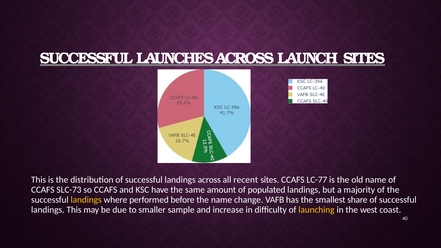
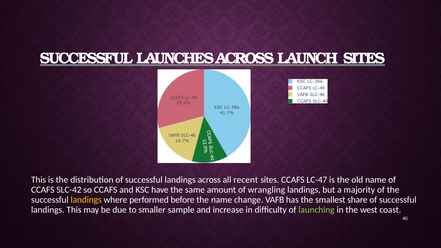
LC-77: LC-77 -> LC-47
SLC-73: SLC-73 -> SLC-42
populated: populated -> wrangling
launching colour: yellow -> light green
